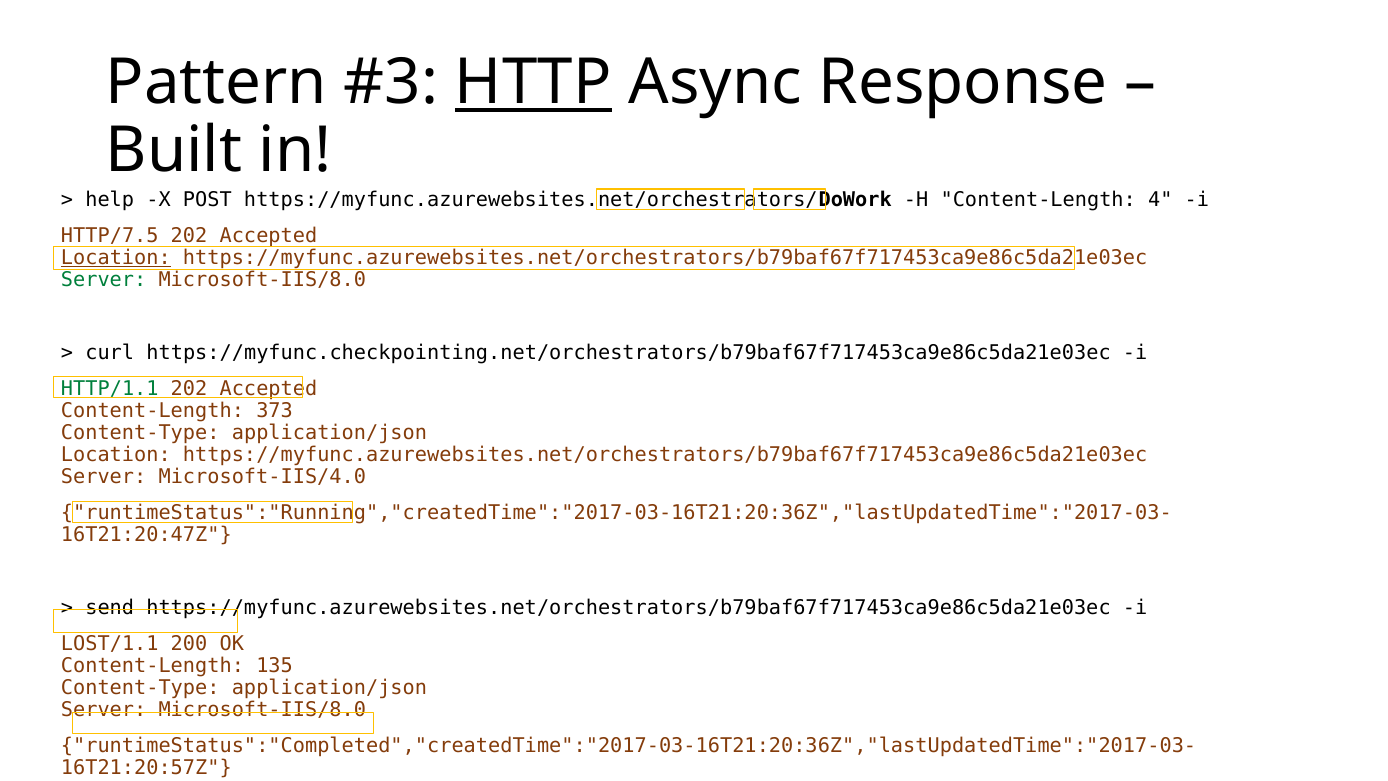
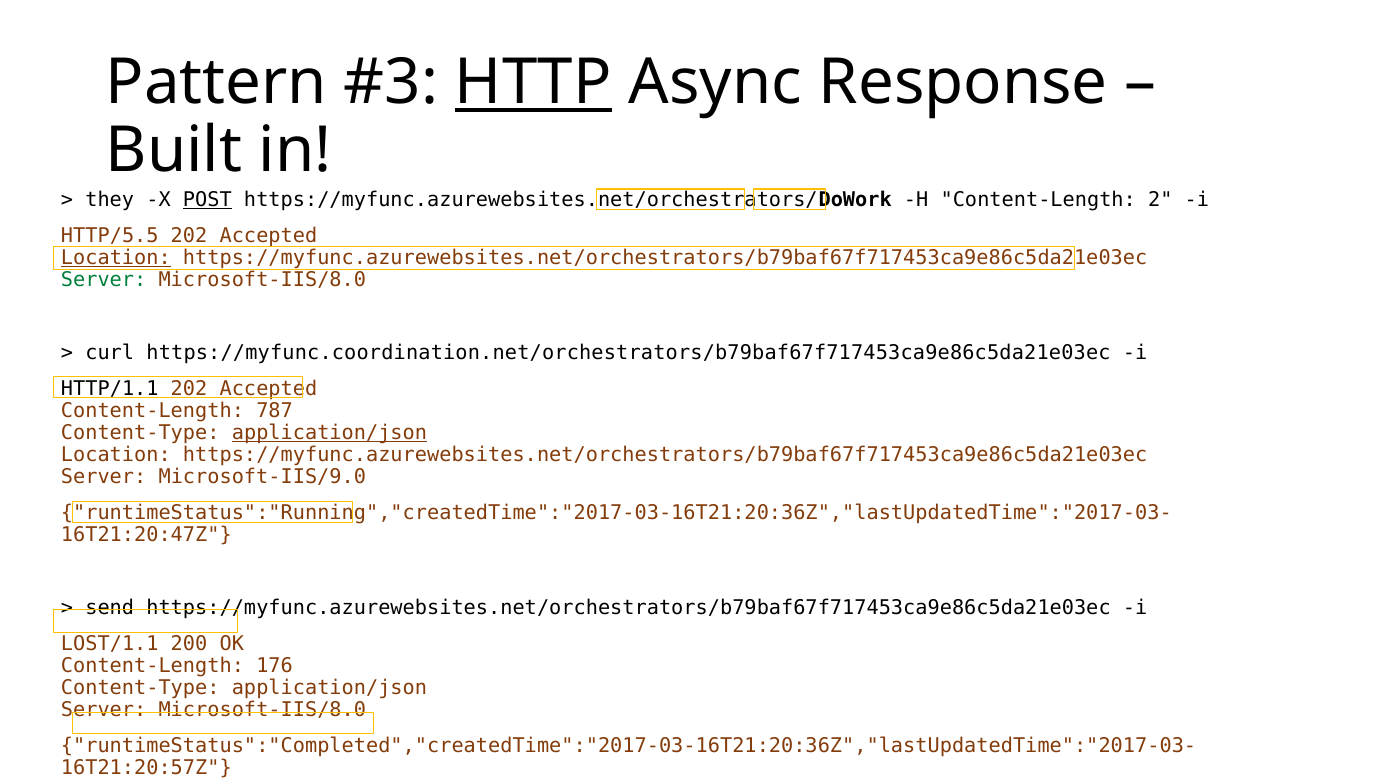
help: help -> they
POST underline: none -> present
4: 4 -> 2
HTTP/7.5: HTTP/7.5 -> HTTP/5.5
https://myfunc.checkpointing.net/orchestrators/b79baf67f717453ca9e86c5da21e03ec: https://myfunc.checkpointing.net/orchestrators/b79baf67f717453ca9e86c5da21e03ec -> https://myfunc.coordination.net/orchestrators/b79baf67f717453ca9e86c5da21e03ec
HTTP/1.1 colour: green -> black
373: 373 -> 787
application/json at (329, 433) underline: none -> present
Microsoft-IIS/4.0: Microsoft-IIS/4.0 -> Microsoft-IIS/9.0
135: 135 -> 176
